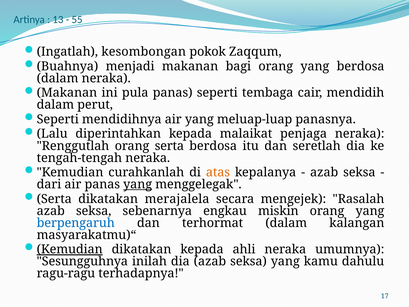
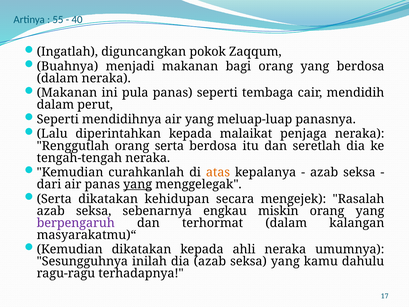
13: 13 -> 55
55: 55 -> 40
kesombongan: kesombongan -> diguncangkan
merajalela: merajalela -> kehidupan
berpengaruh colour: blue -> purple
Kemudian at (70, 249) underline: present -> none
